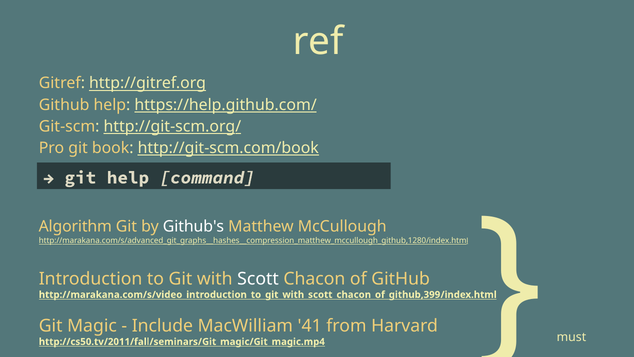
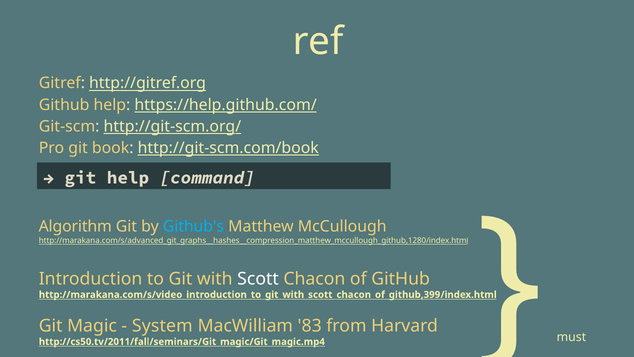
Github's colour: white -> light blue
Include: Include -> System
41: 41 -> 83
